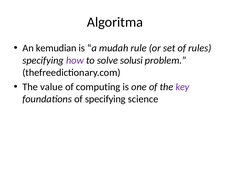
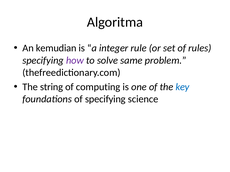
mudah: mudah -> integer
solusi: solusi -> same
value: value -> string
key colour: purple -> blue
